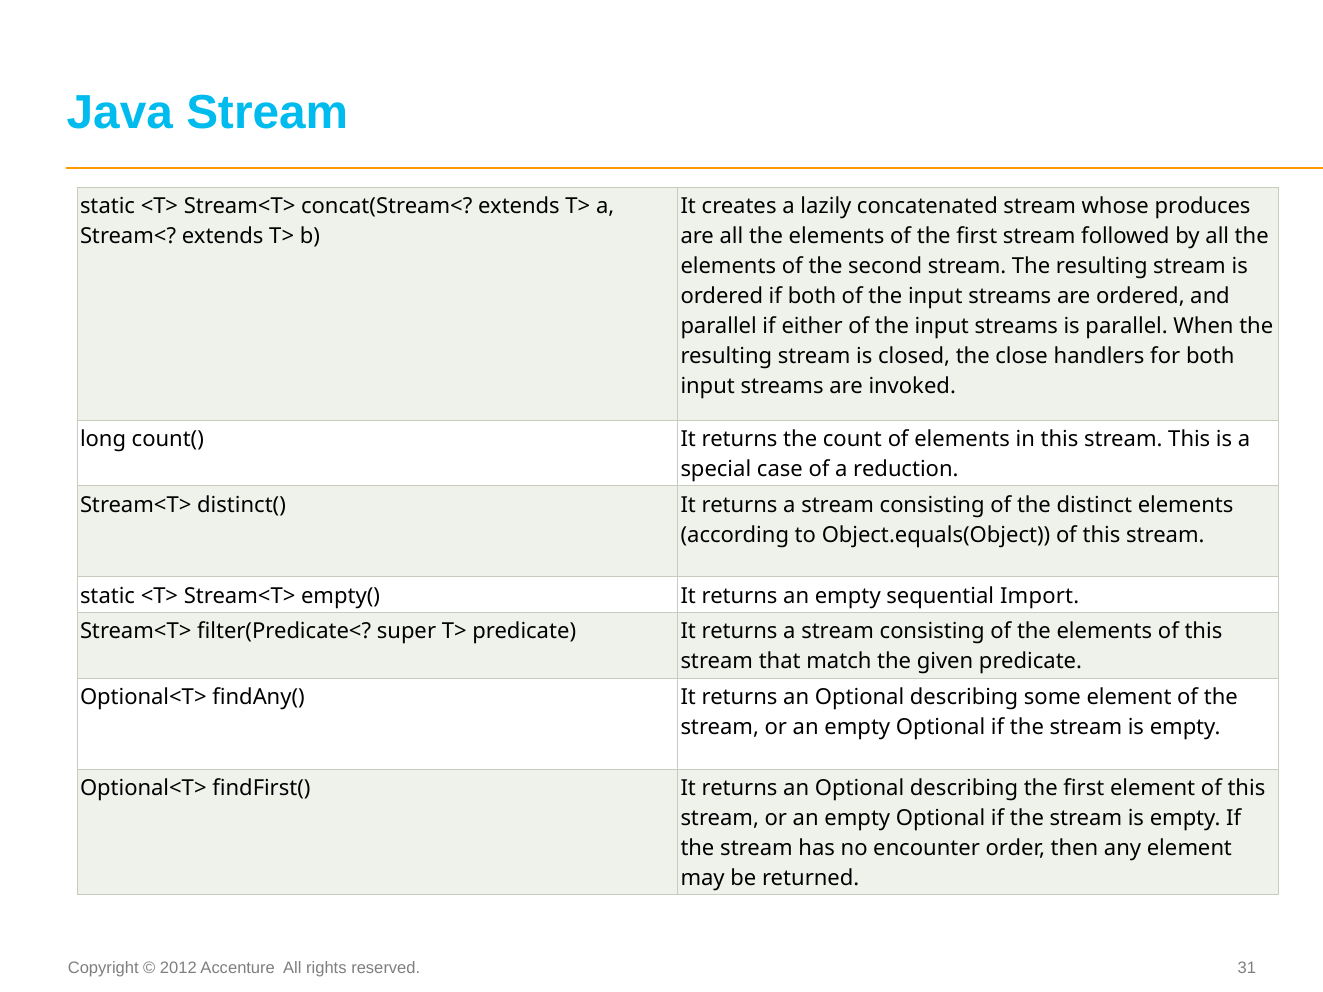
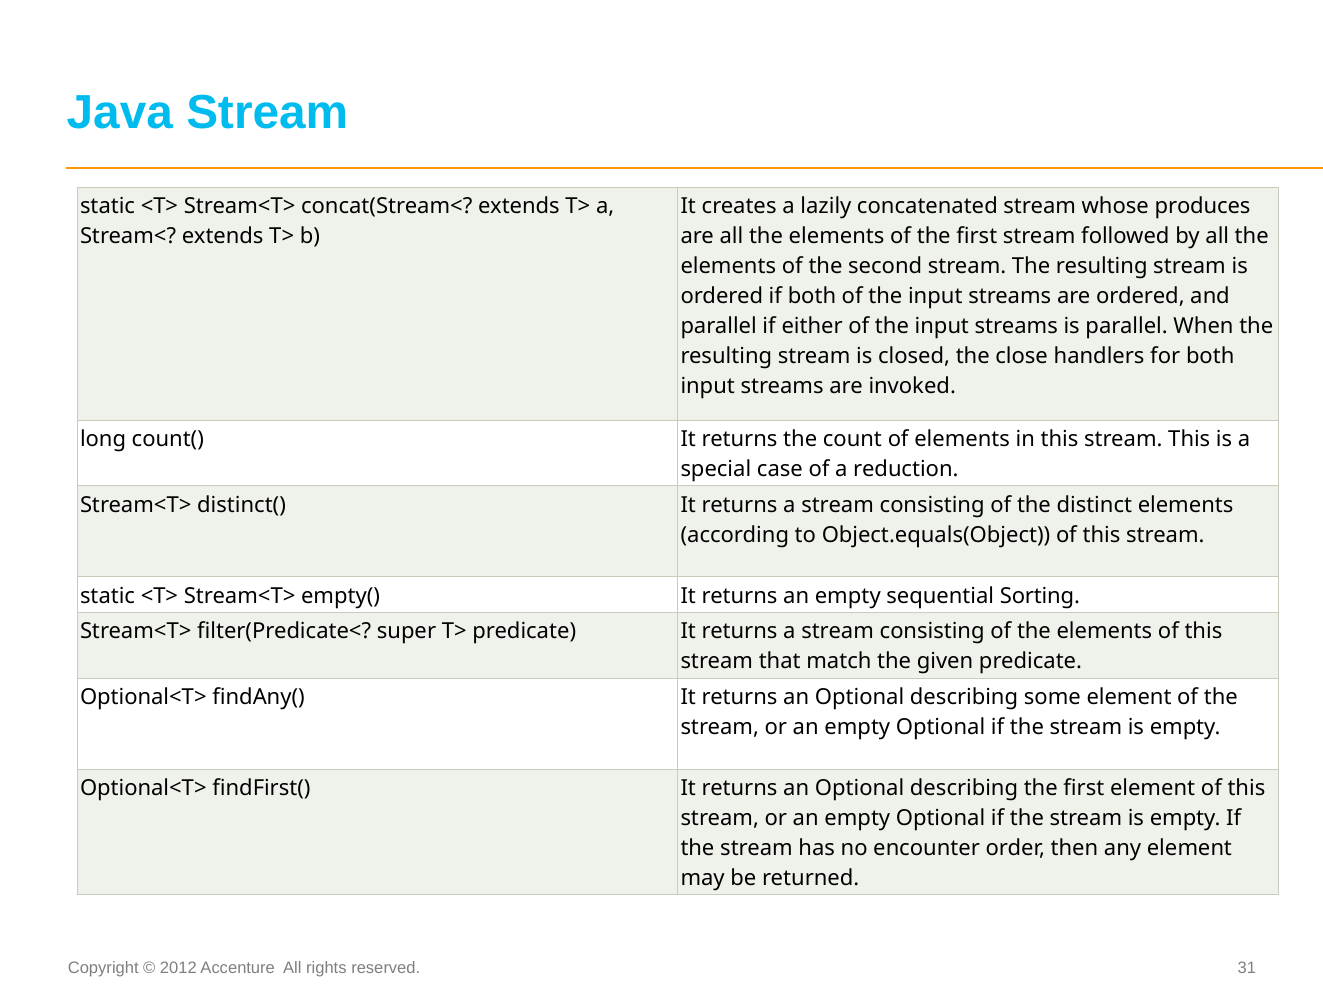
Import: Import -> Sorting
